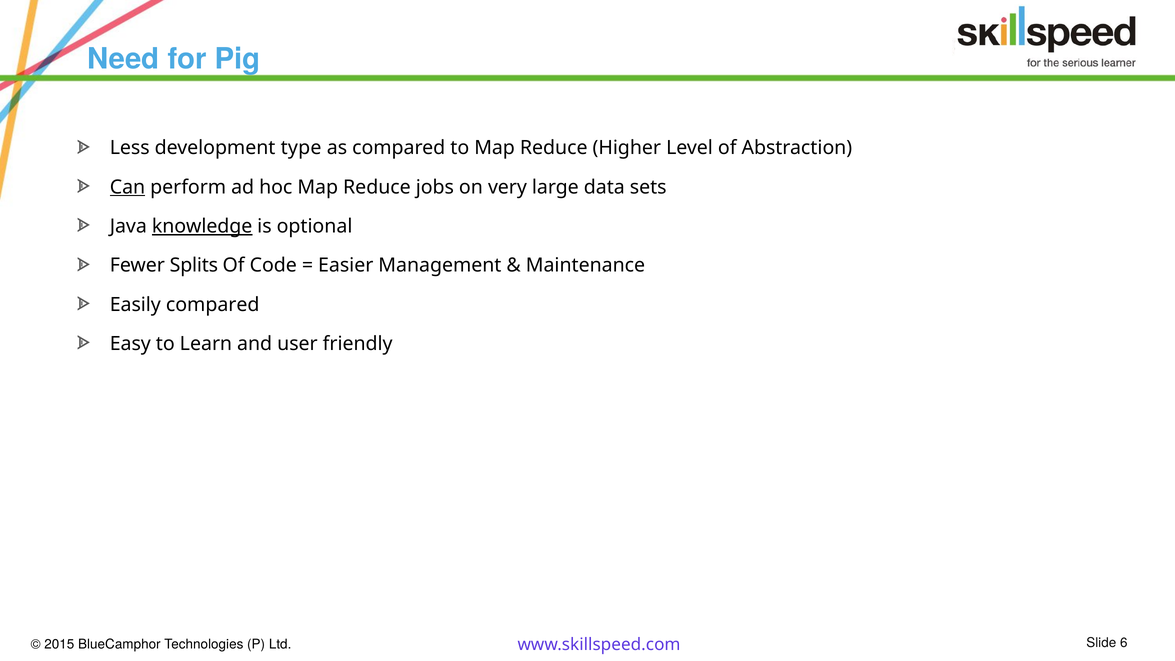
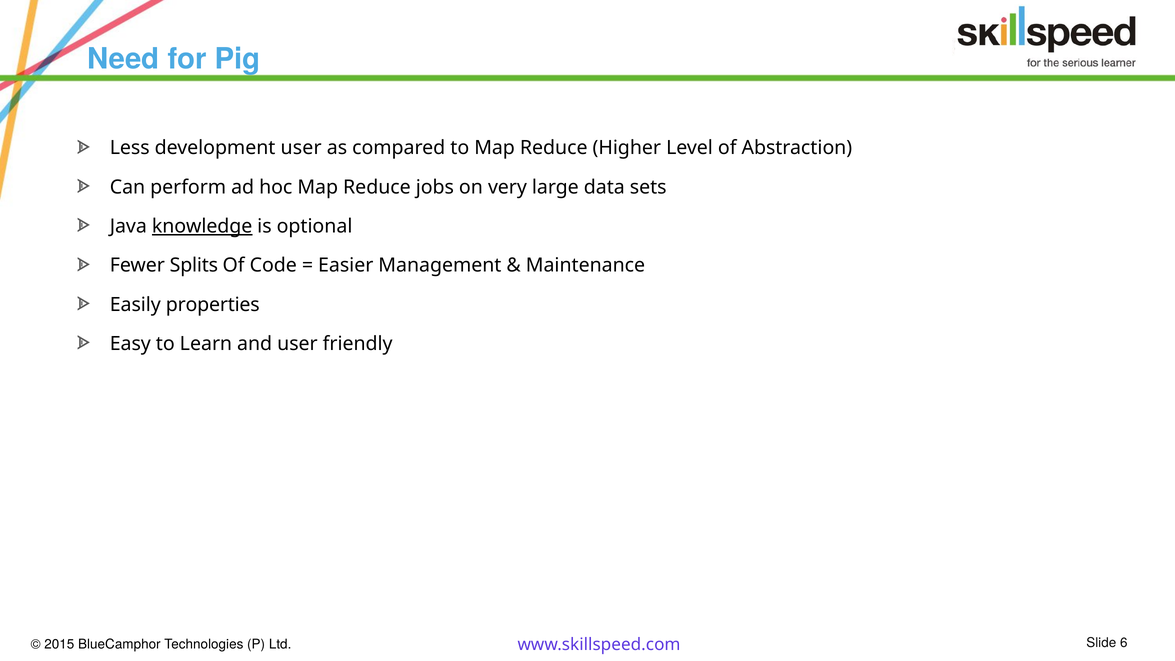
development type: type -> user
Can underline: present -> none
Easily compared: compared -> properties
